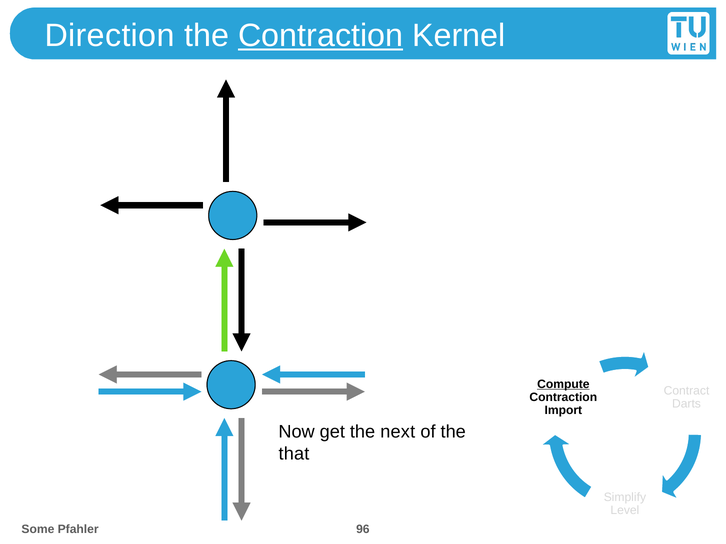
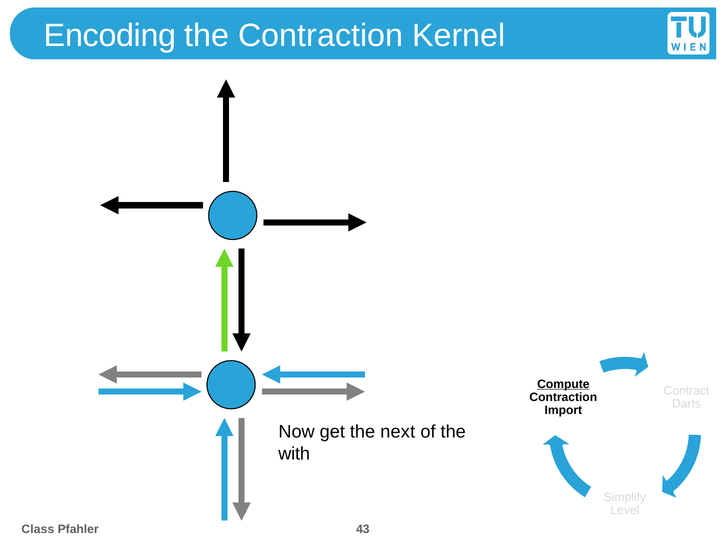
Direction: Direction -> Encoding
Contraction at (321, 36) underline: present -> none
that: that -> with
Some: Some -> Class
96: 96 -> 43
